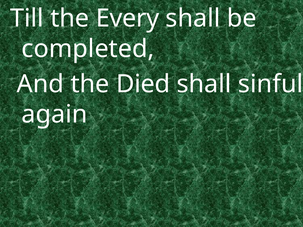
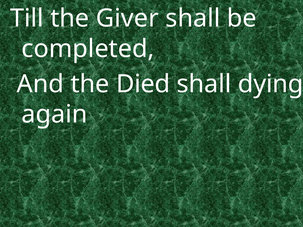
Every: Every -> Giver
sinful: sinful -> dying
